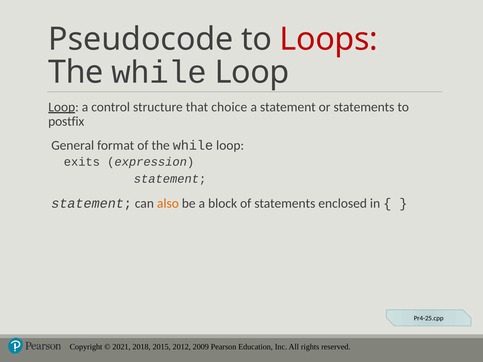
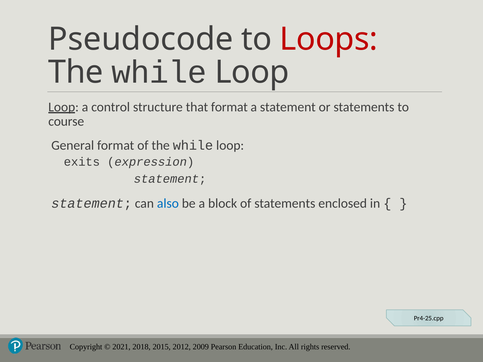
that choice: choice -> format
postfix: postfix -> course
also colour: orange -> blue
